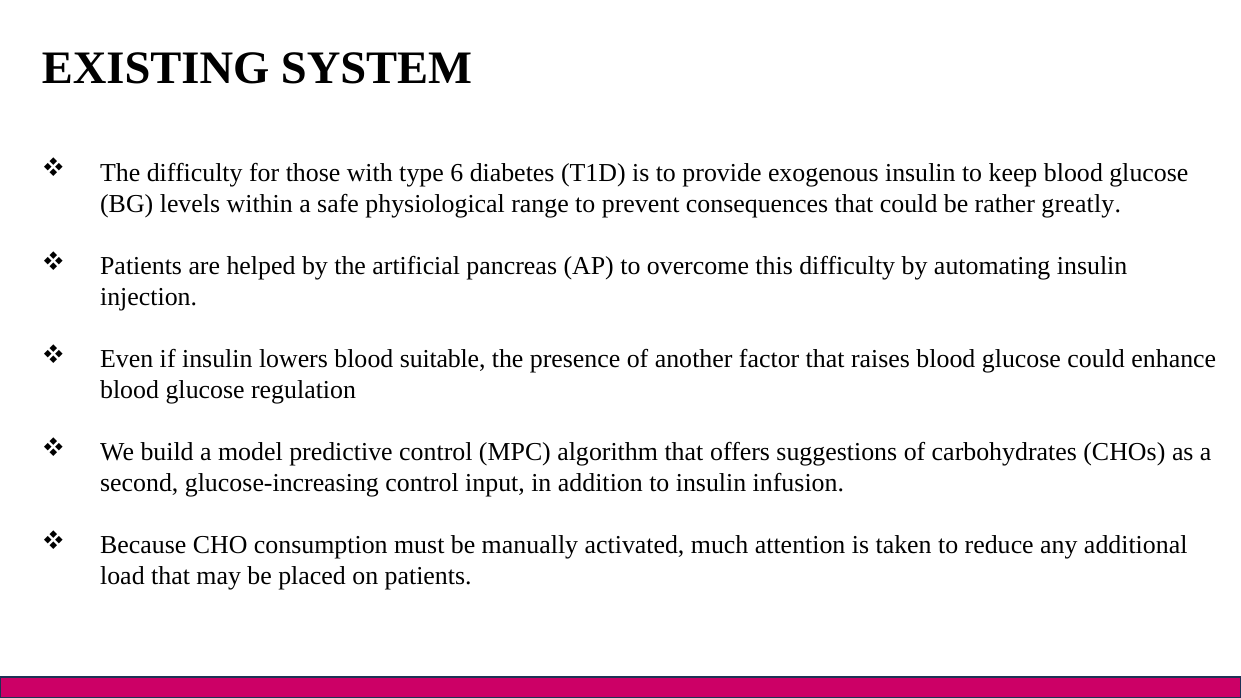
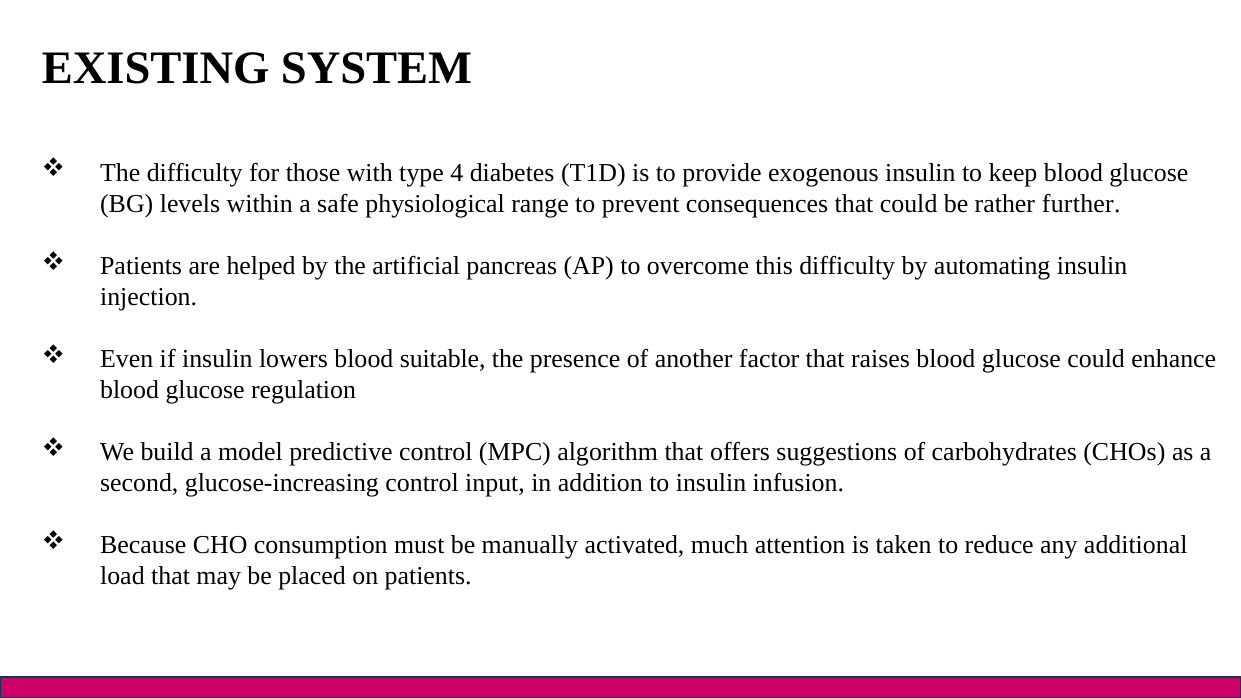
6: 6 -> 4
greatly: greatly -> further
